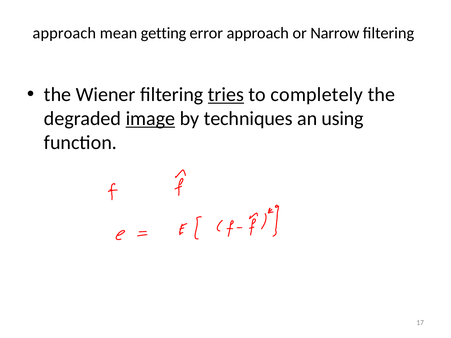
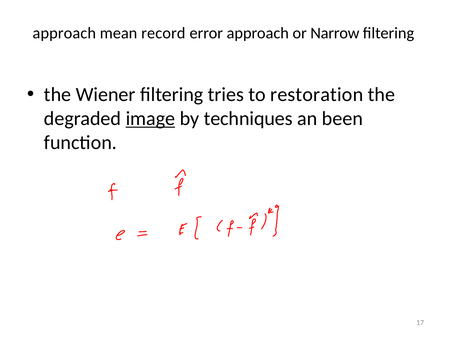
getting: getting -> record
tries underline: present -> none
completely: completely -> restoration
using: using -> been
